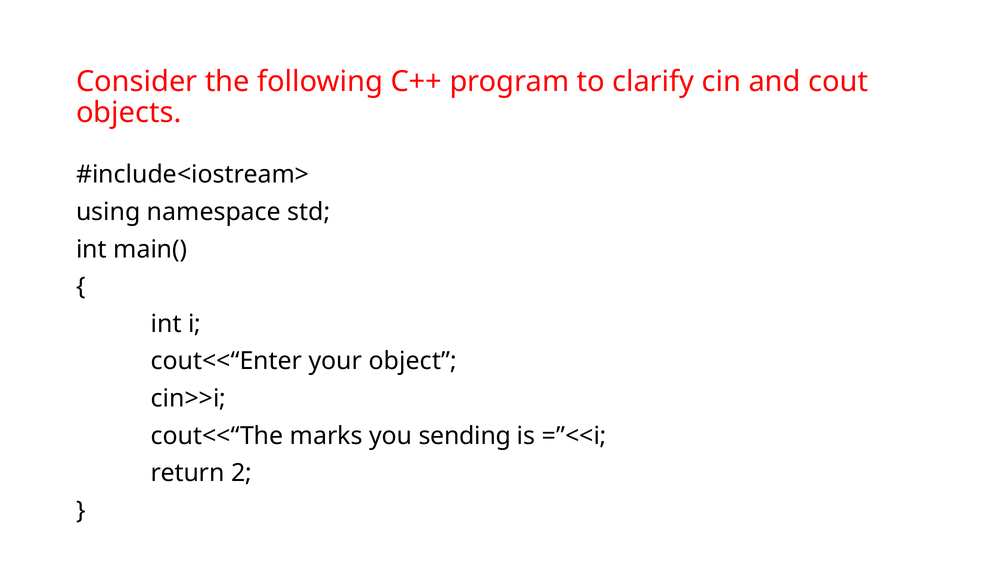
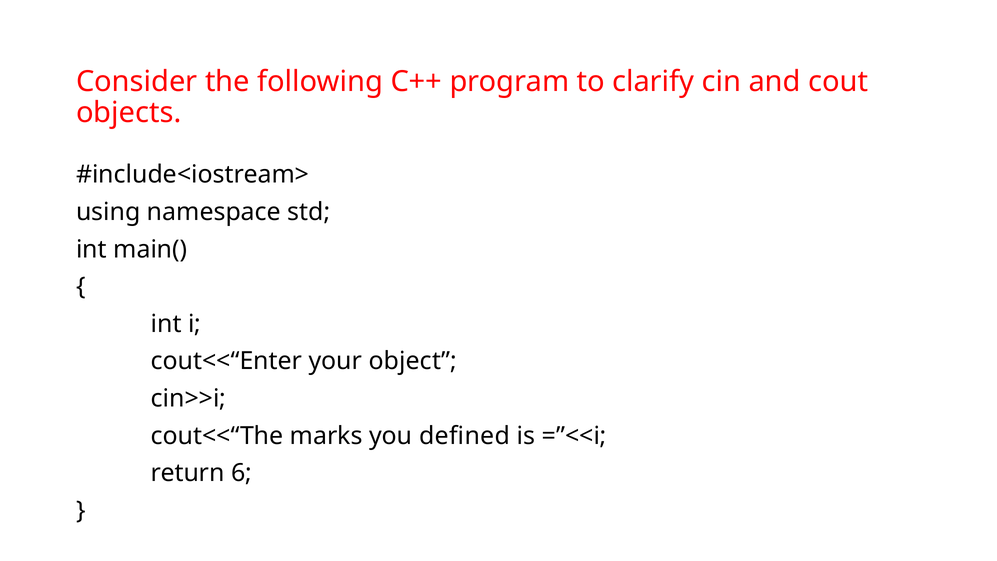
sending: sending -> defined
2: 2 -> 6
